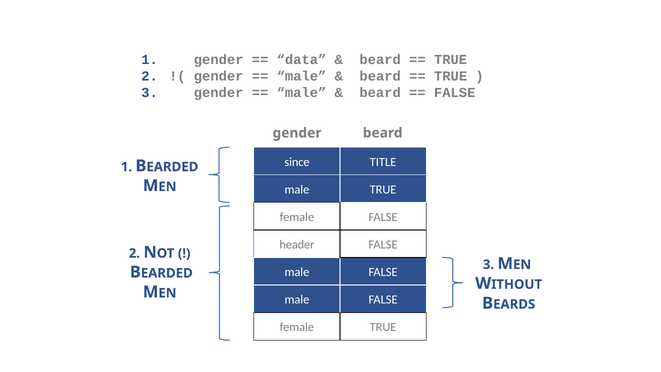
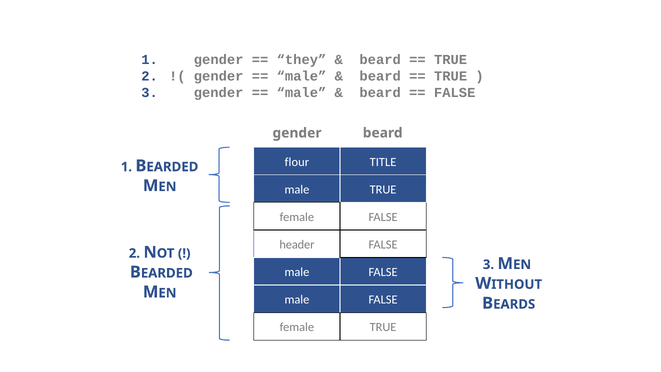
data: data -> they
since: since -> flour
